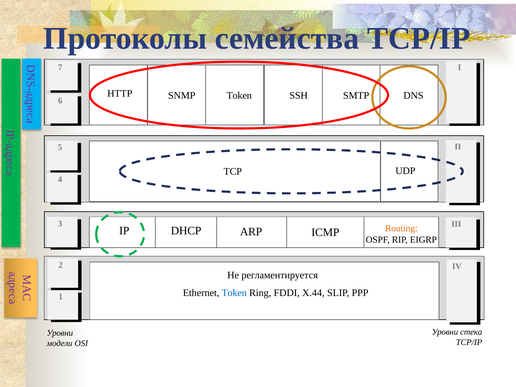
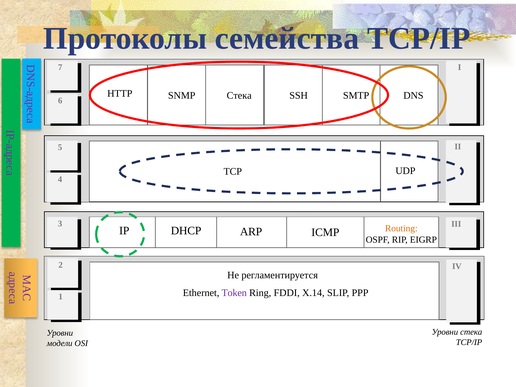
Token at (239, 96): Token -> Стека
Token at (234, 293) colour: blue -> purple
X.44: X.44 -> X.14
